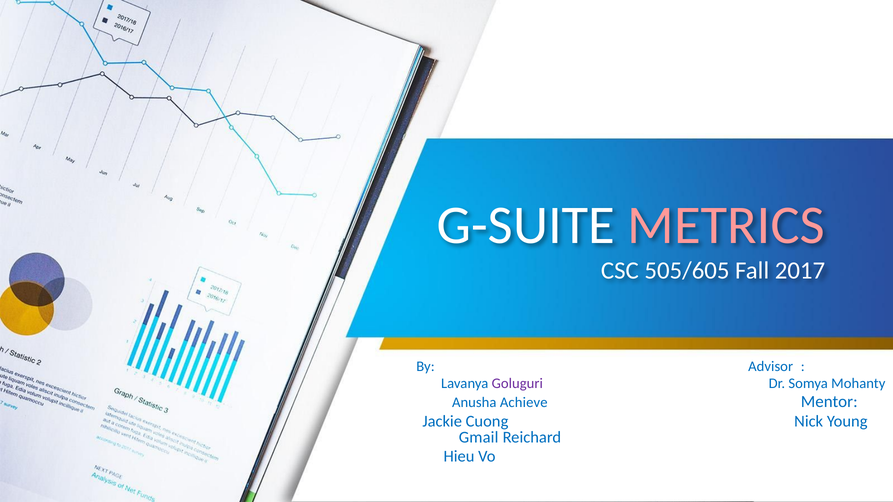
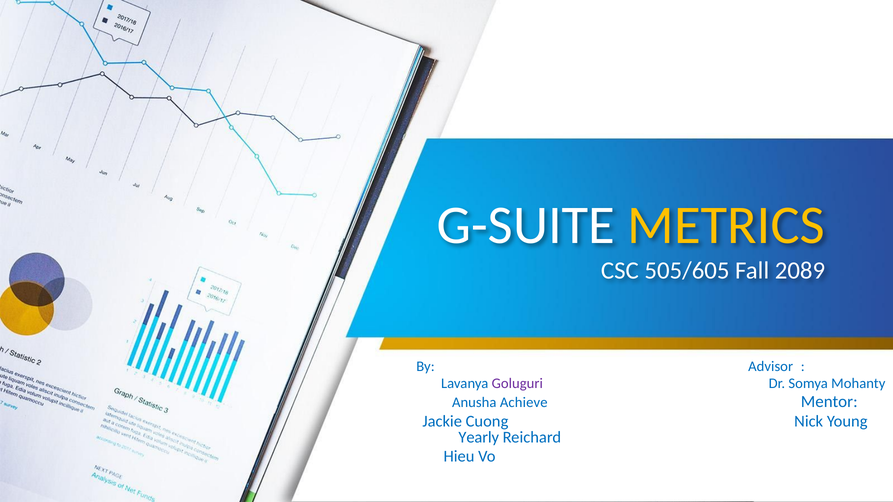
METRICS colour: pink -> yellow
2017: 2017 -> 2089
Gmail: Gmail -> Yearly
